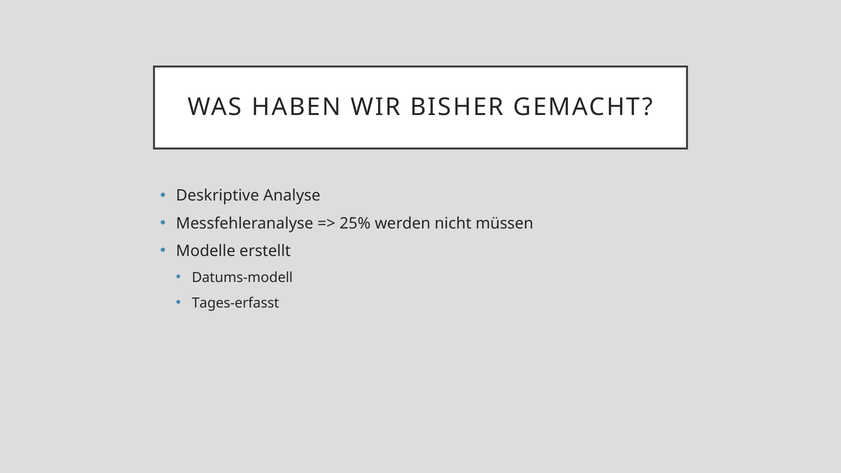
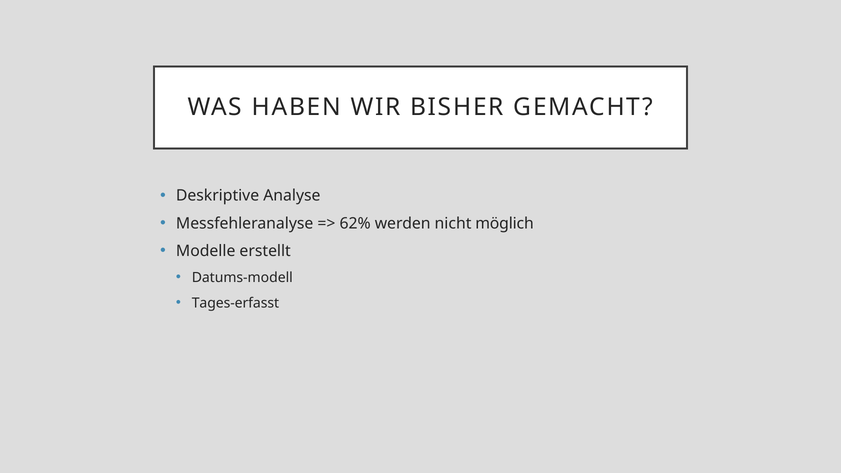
25%: 25% -> 62%
müssen: müssen -> möglich
